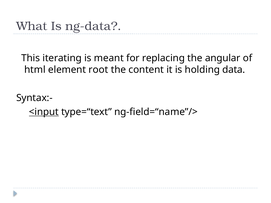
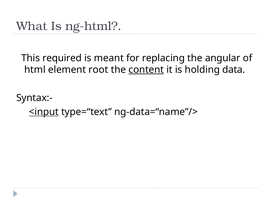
ng-data: ng-data -> ng-html
iterating: iterating -> required
content underline: none -> present
ng-field=“name”/>: ng-field=“name”/> -> ng-data=“name”/>
